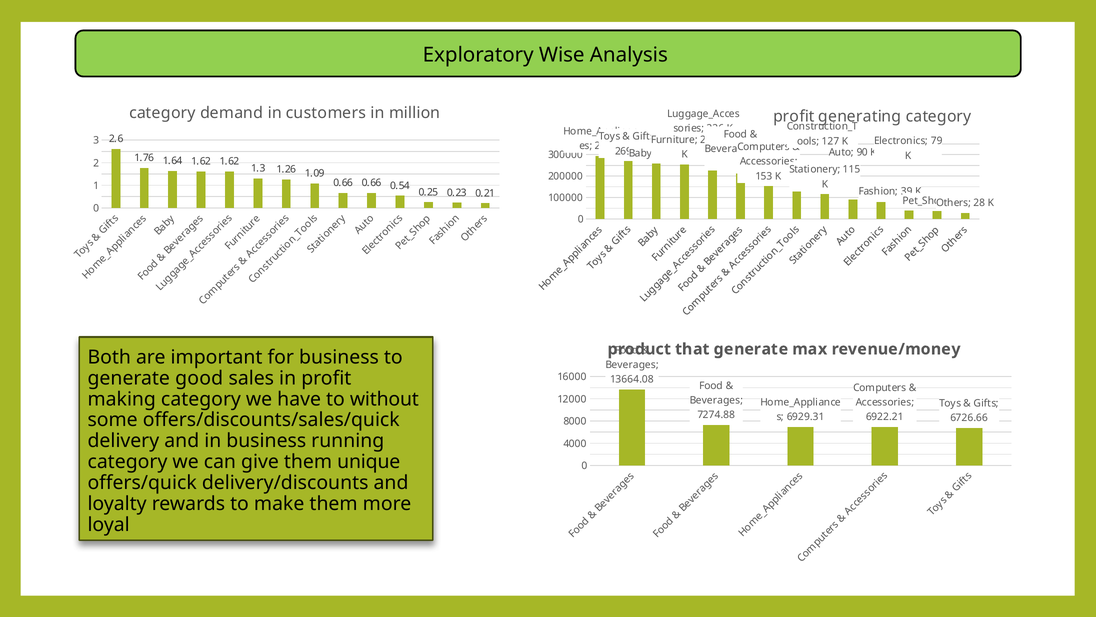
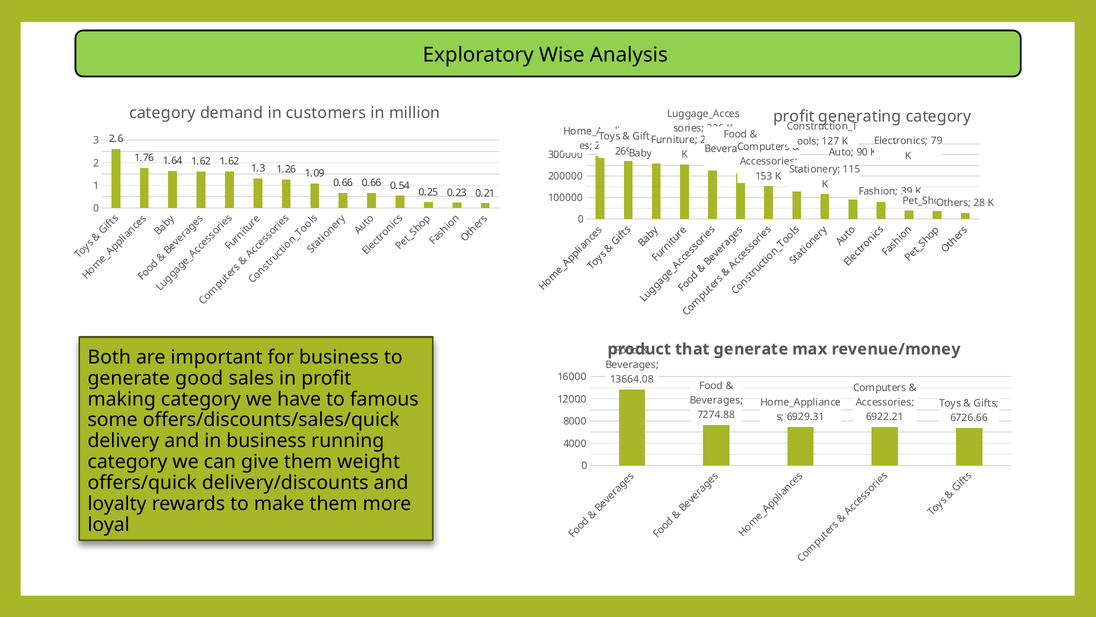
without: without -> famous
unique: unique -> weight
